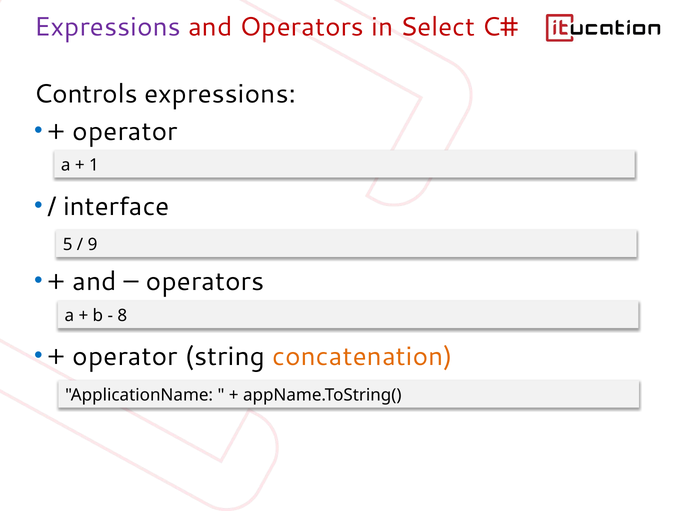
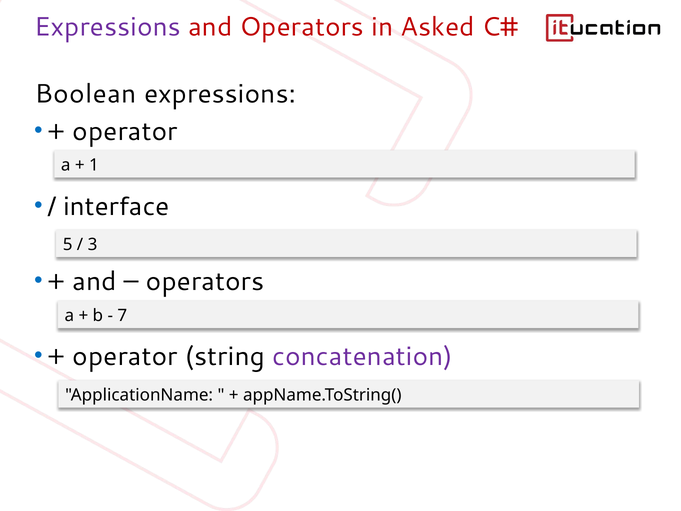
Select: Select -> Asked
Controls: Controls -> Boolean
9: 9 -> 3
8: 8 -> 7
concatenation colour: orange -> purple
